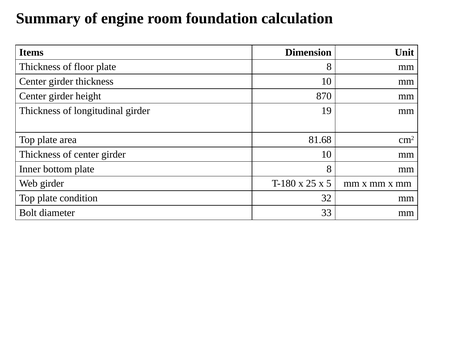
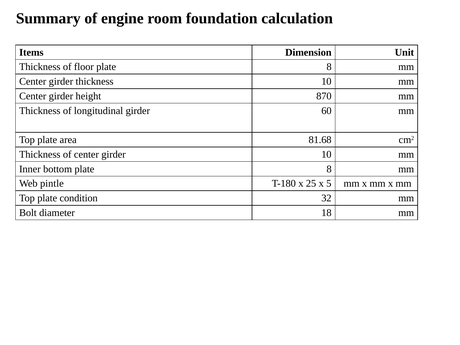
19: 19 -> 60
Web girder: girder -> pintle
33: 33 -> 18
